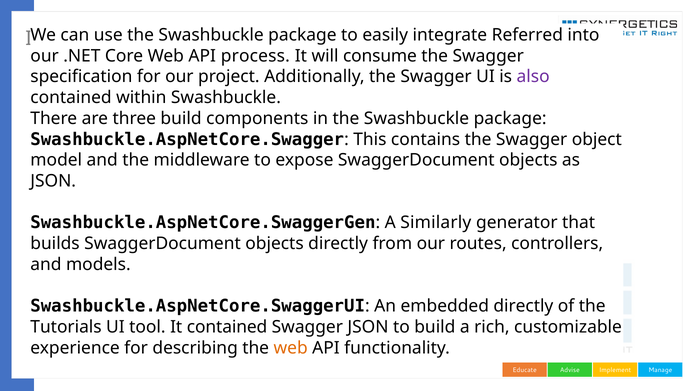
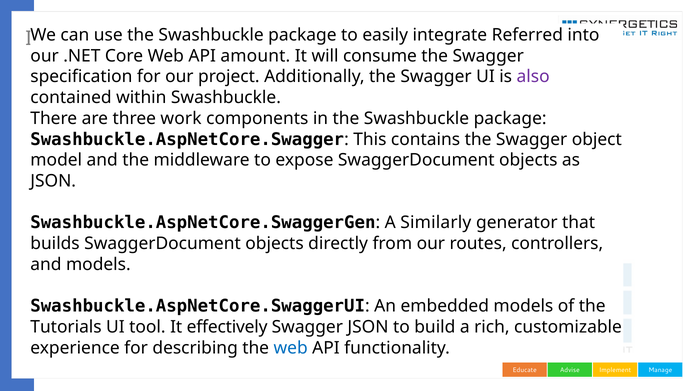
process: process -> amount
three build: build -> work
embedded directly: directly -> models
It contained: contained -> effectively
web at (291, 348) colour: orange -> blue
